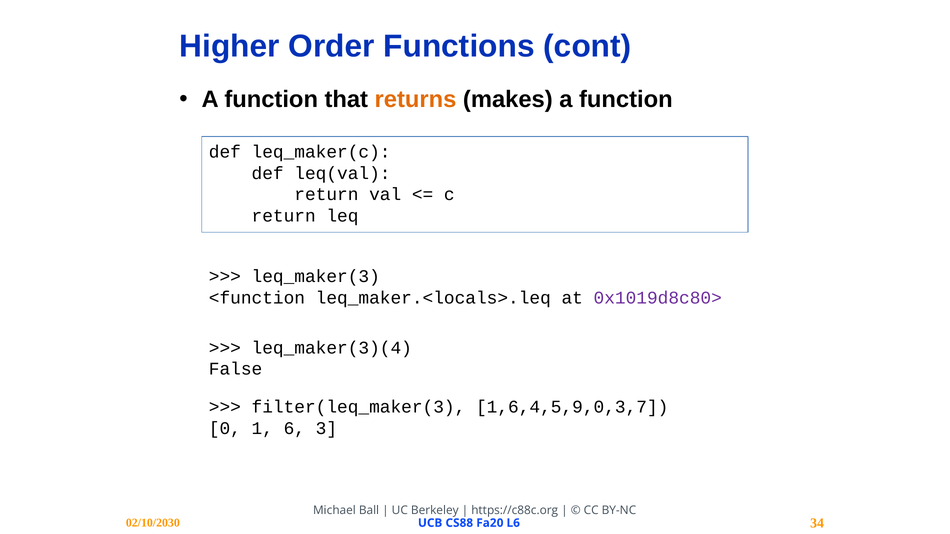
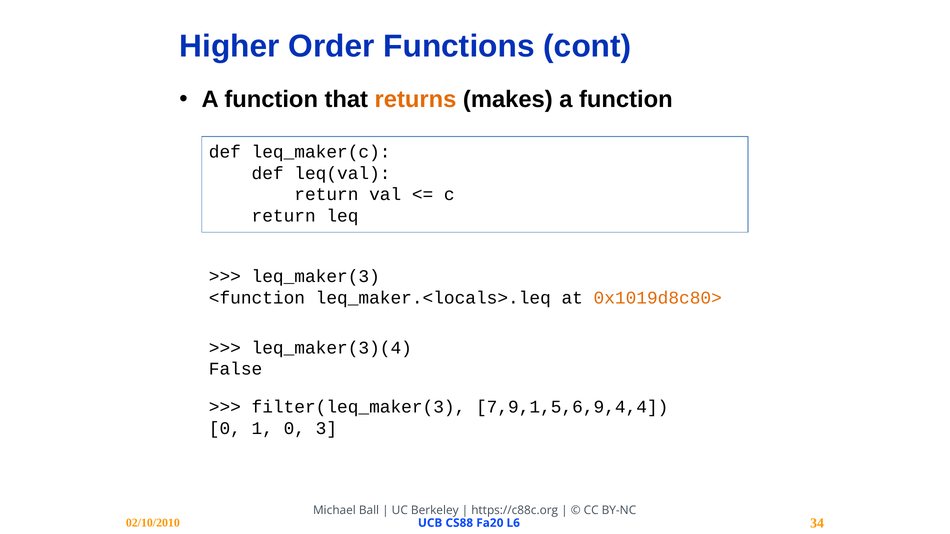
0x1019d8c80> colour: purple -> orange
1,6,4,5,9,0,3,7: 1,6,4,5,9,0,3,7 -> 7,9,1,5,6,9,4,4
1 6: 6 -> 0
02/10/2030: 02/10/2030 -> 02/10/2010
